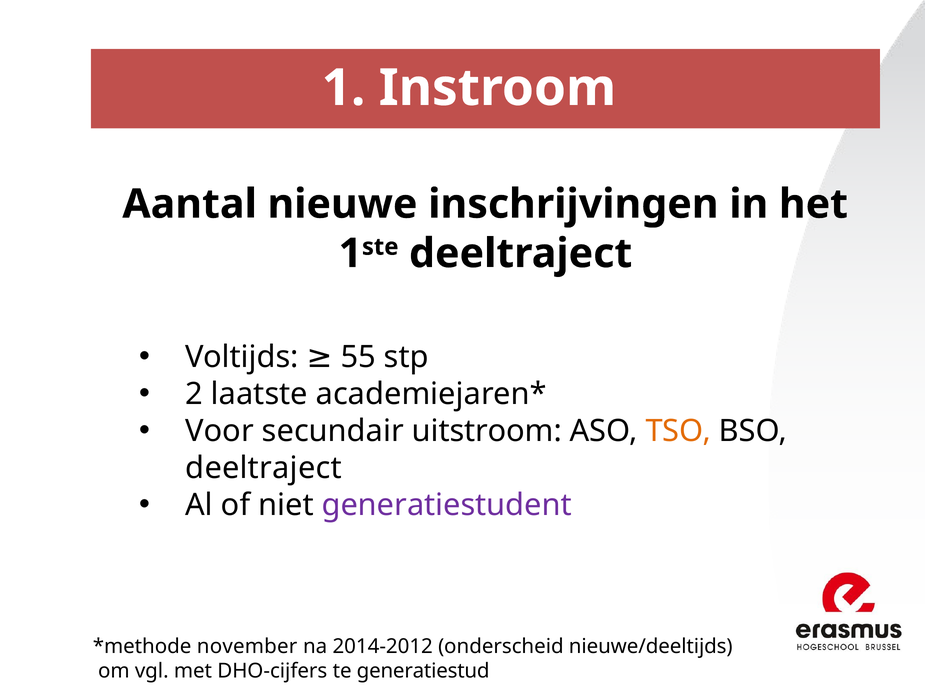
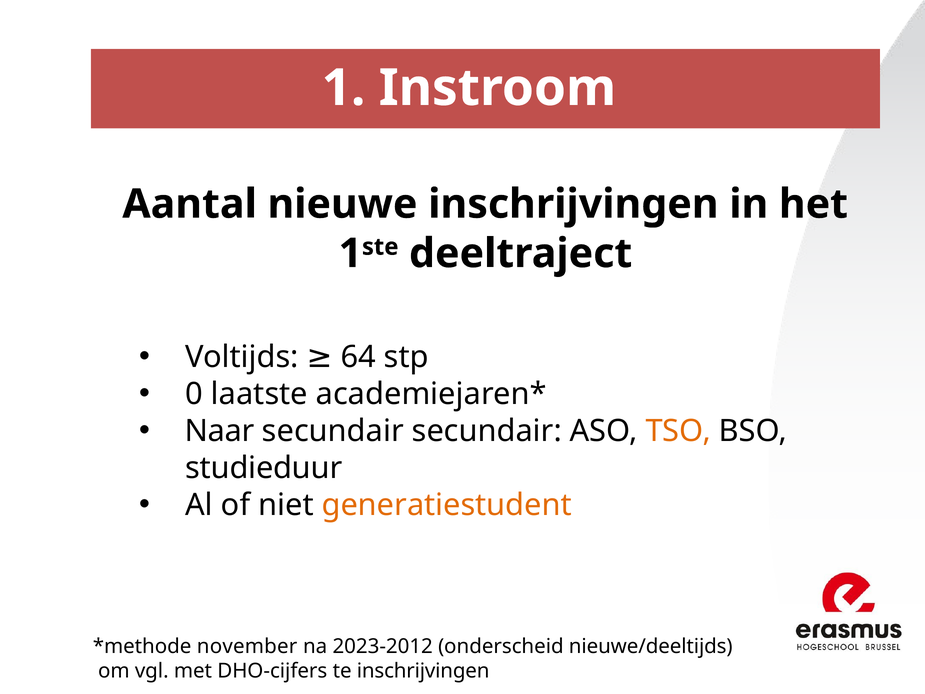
55: 55 -> 64
2: 2 -> 0
Voor: Voor -> Naar
secundair uitstroom: uitstroom -> secundair
deeltraject at (264, 468): deeltraject -> studieduur
generatiestudent colour: purple -> orange
2014-2012: 2014-2012 -> 2023-2012
te generatiestud: generatiestud -> inschrijvingen
